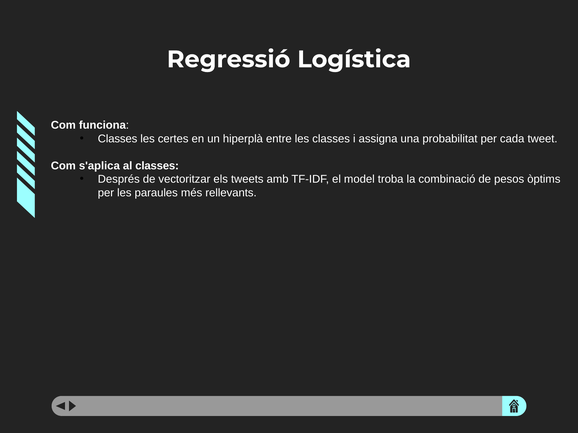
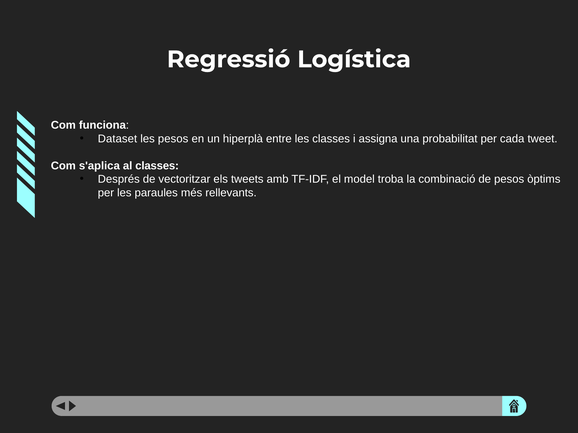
Classes at (118, 139): Classes -> Dataset
les certes: certes -> pesos
